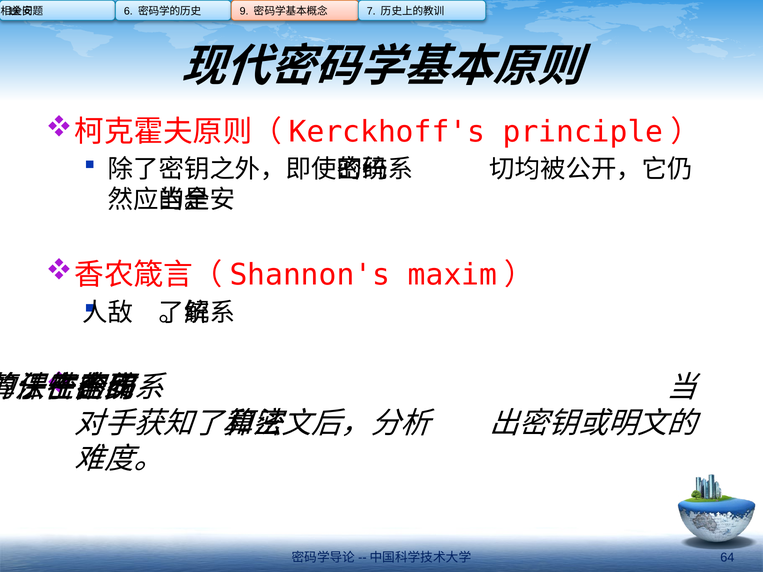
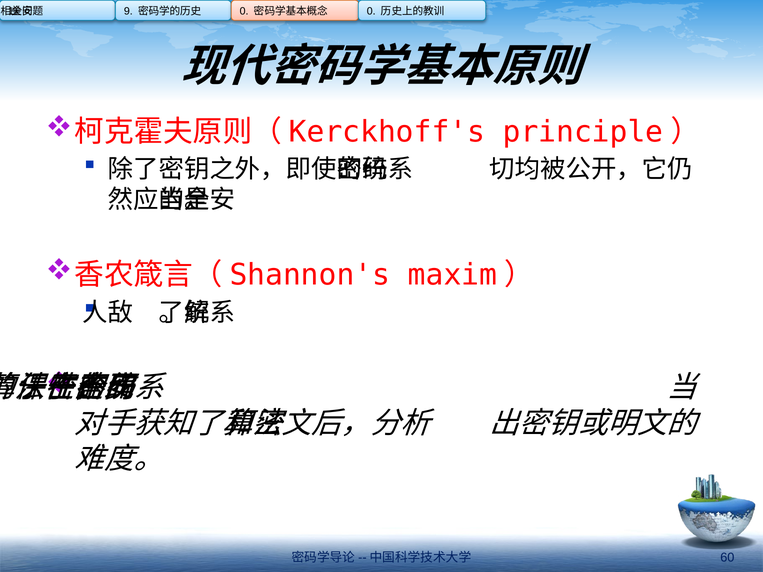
6: 6 -> 9
9 at (244, 11): 9 -> 0
7 at (371, 11): 7 -> 0
64: 64 -> 60
